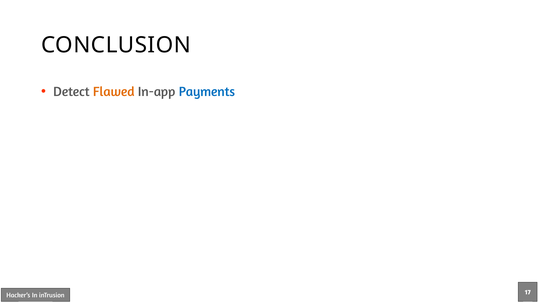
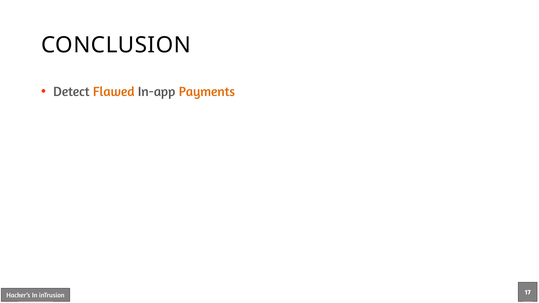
Payments colour: blue -> orange
